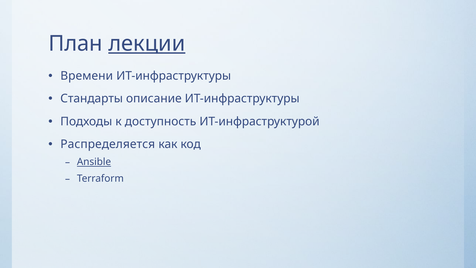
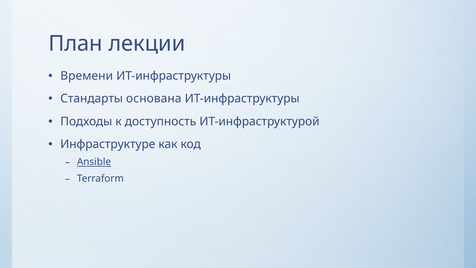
лекции underline: present -> none
описание: описание -> основана
Распределяется: Распределяется -> Инфраструктуре
